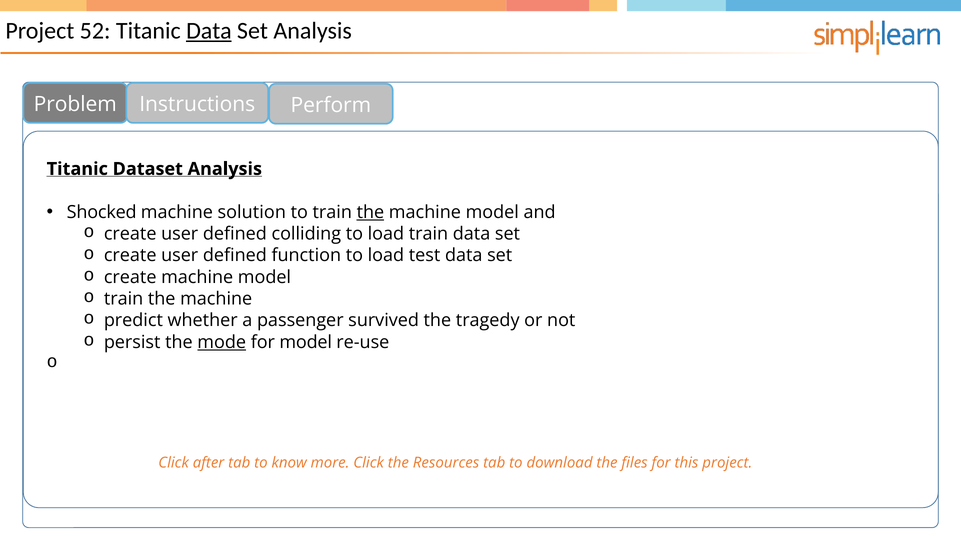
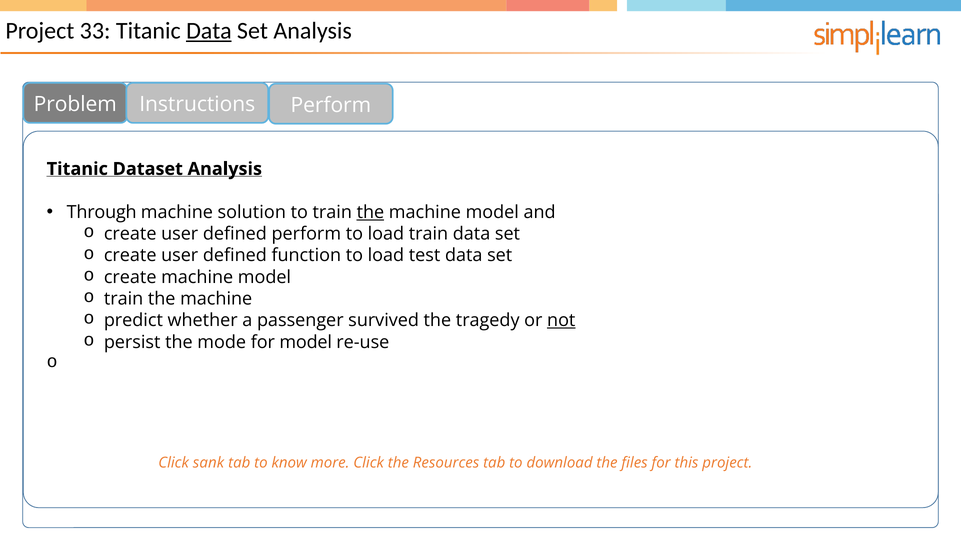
52: 52 -> 33
Shocked: Shocked -> Through
defined colliding: colliding -> perform
not underline: none -> present
mode underline: present -> none
after: after -> sank
